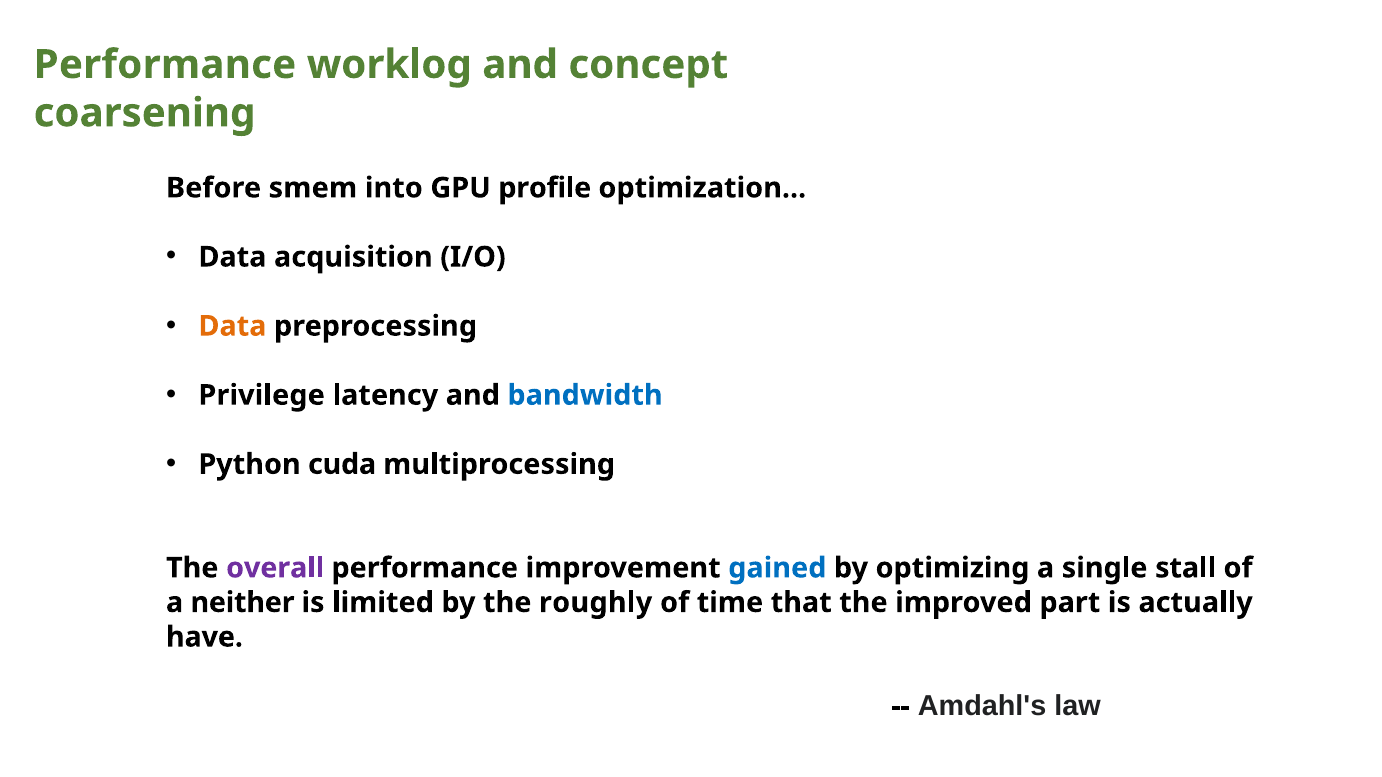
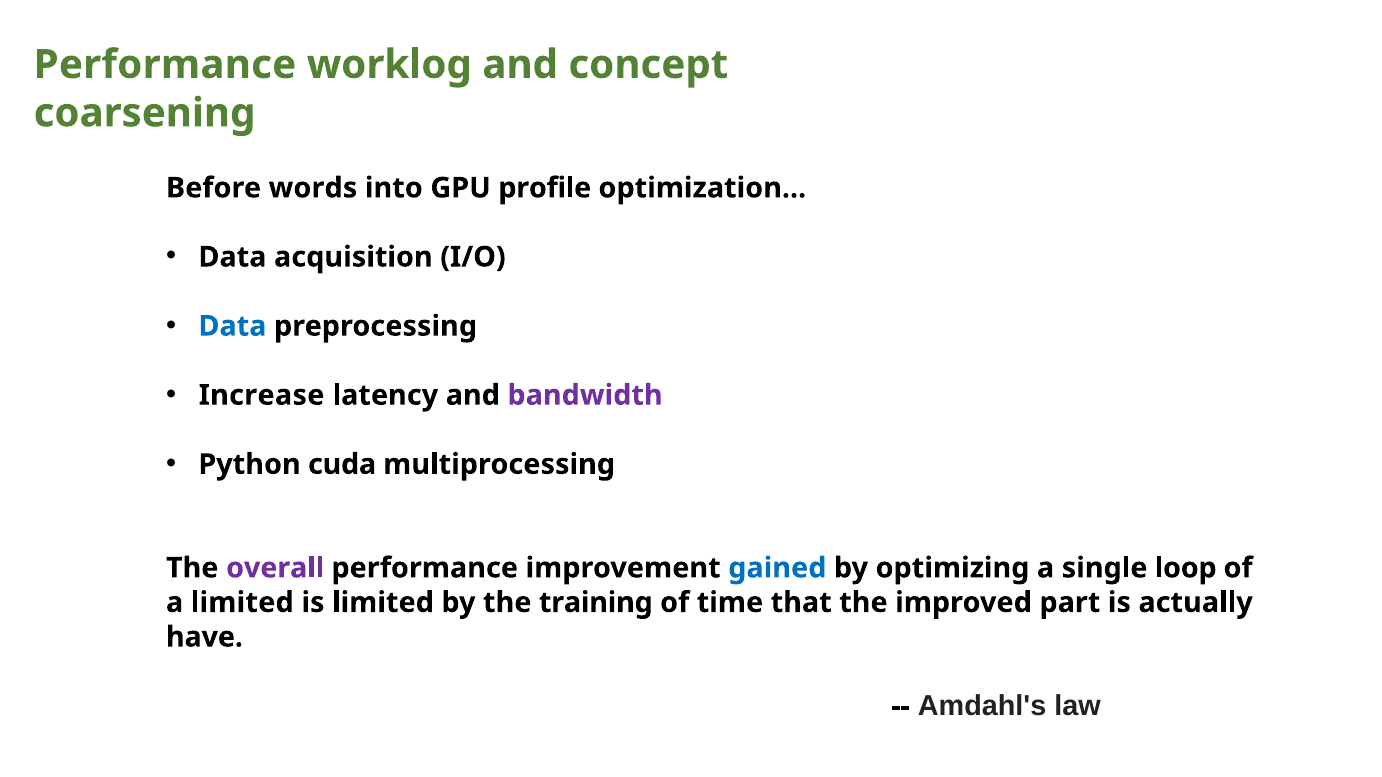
smem: smem -> words
Data at (232, 326) colour: orange -> blue
Privilege: Privilege -> Increase
bandwidth colour: blue -> purple
stall: stall -> loop
a neither: neither -> limited
roughly: roughly -> training
